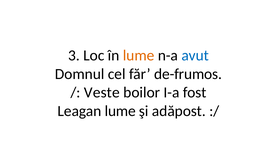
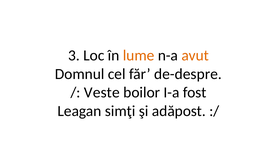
avut colour: blue -> orange
de-frumos: de-frumos -> de-despre
Leagan lume: lume -> simţi
